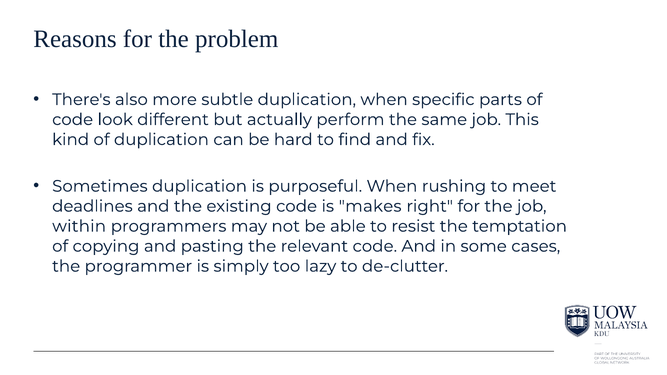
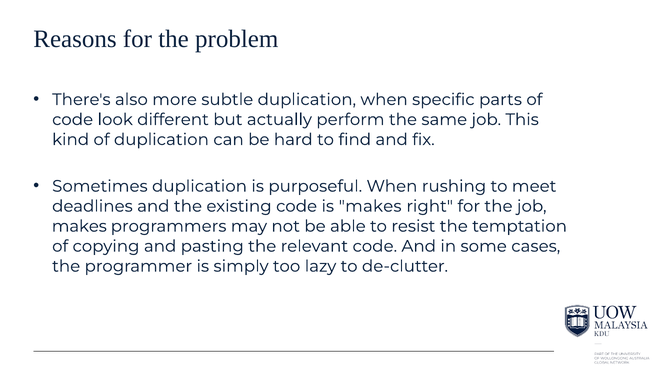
within at (79, 226): within -> makes
